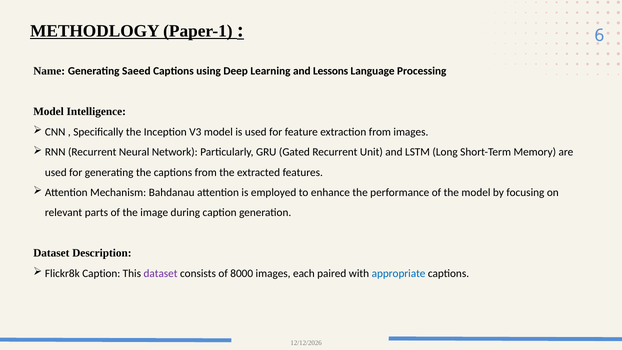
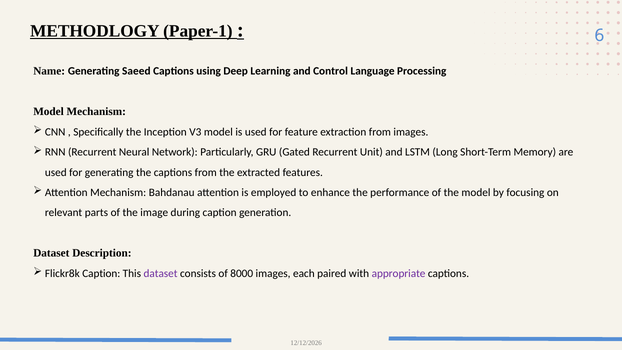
Lessons: Lessons -> Control
Model Intelligence: Intelligence -> Mechanism
appropriate colour: blue -> purple
